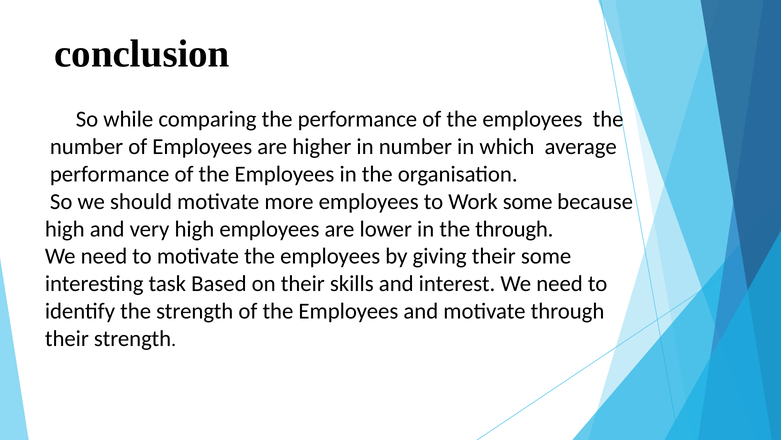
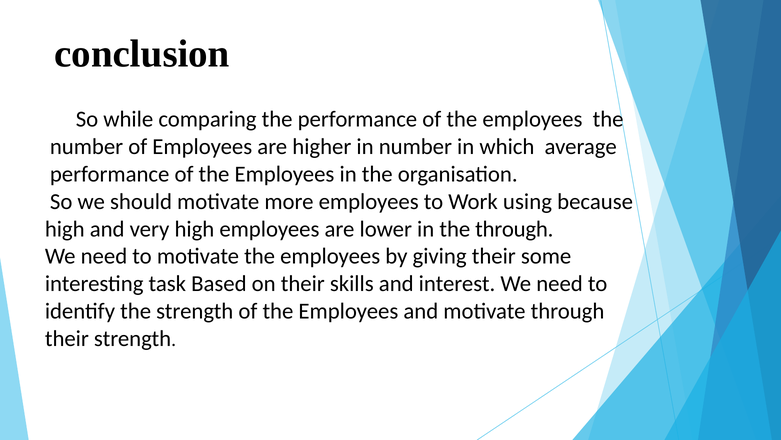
Work some: some -> using
